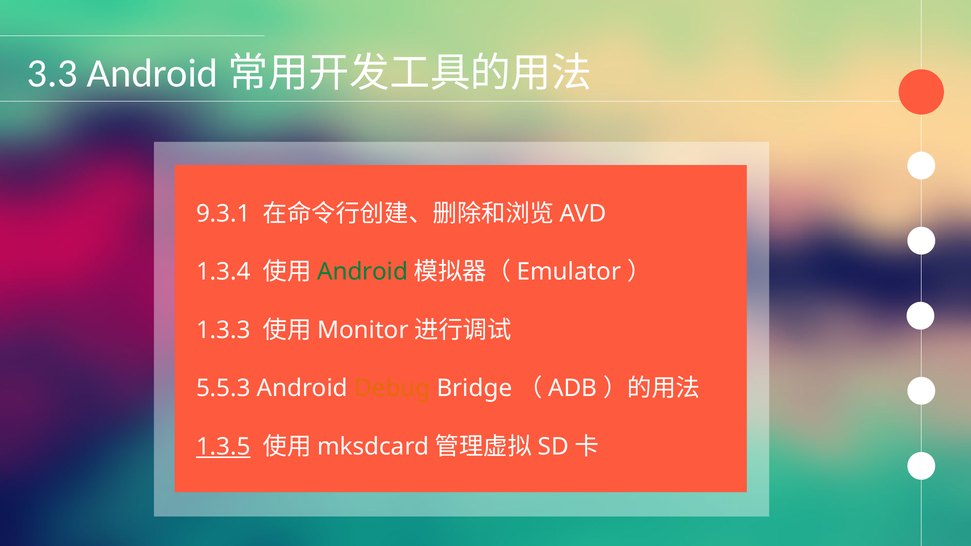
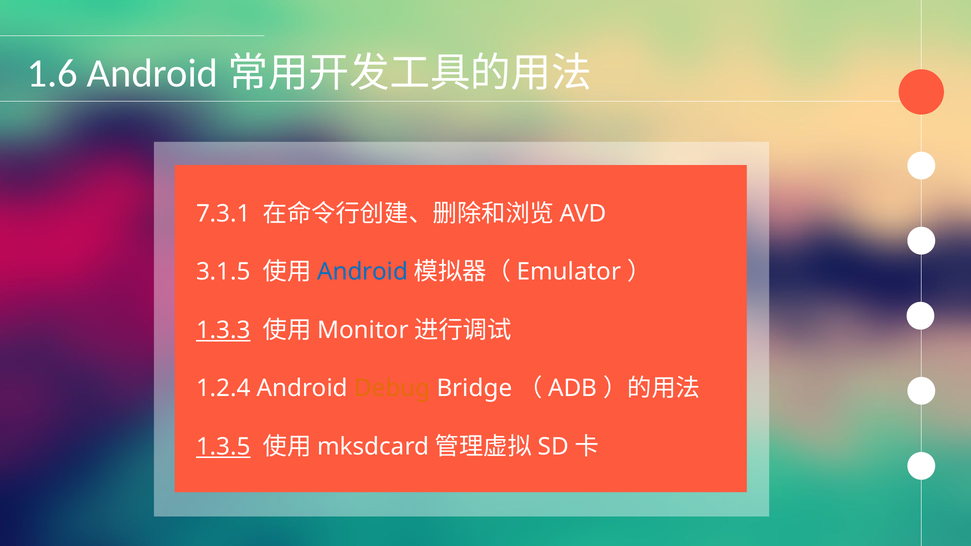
3.3: 3.3 -> 1.6
9.3.1: 9.3.1 -> 7.3.1
1.3.4: 1.3.4 -> 3.1.5
Android at (363, 272) colour: green -> blue
1.3.3 underline: none -> present
5.5.3: 5.5.3 -> 1.2.4
